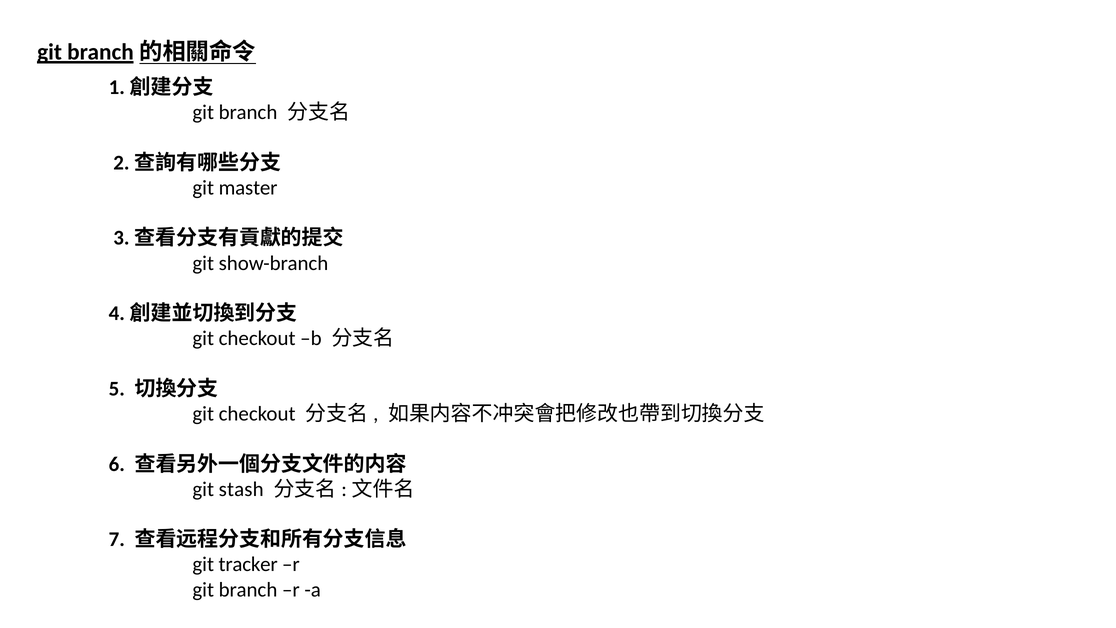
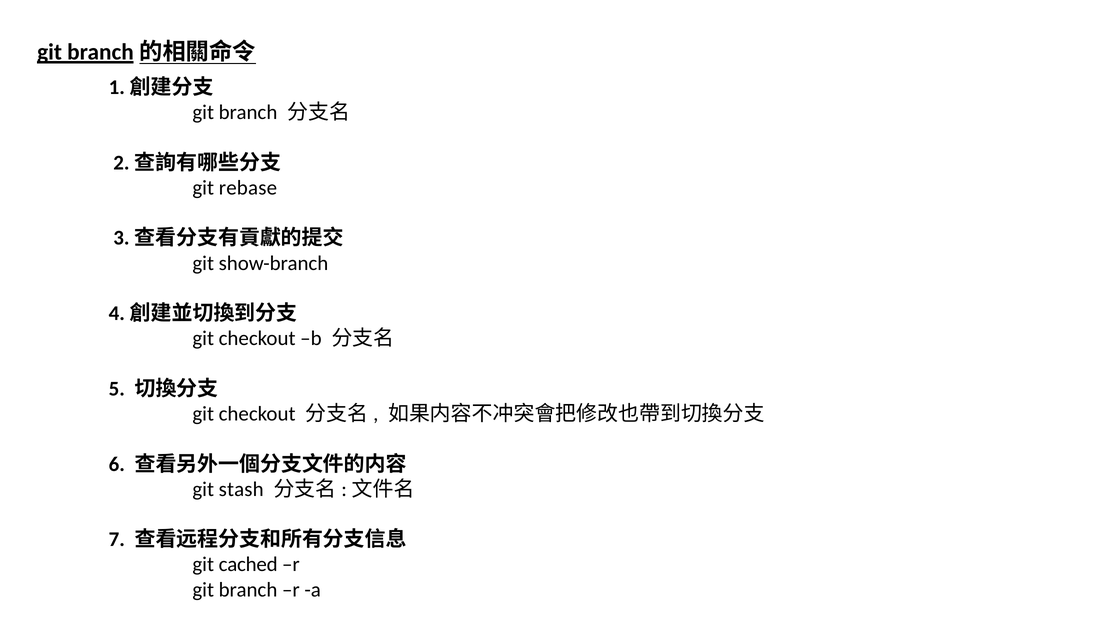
master: master -> rebase
tracker: tracker -> cached
